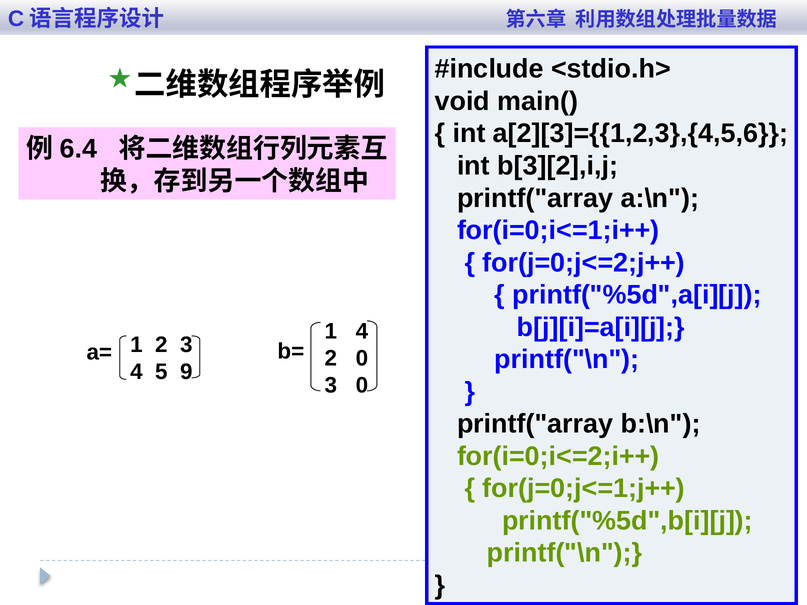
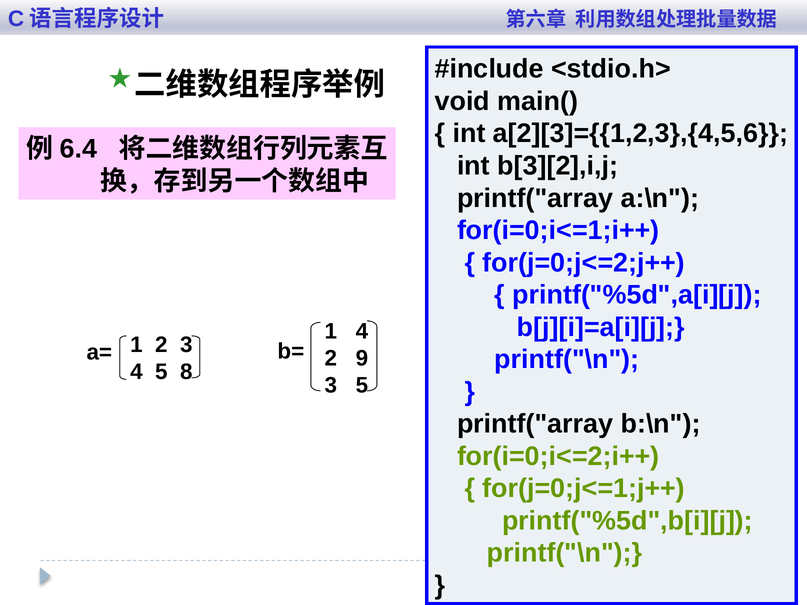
2 0: 0 -> 9
9: 9 -> 8
3 0: 0 -> 5
